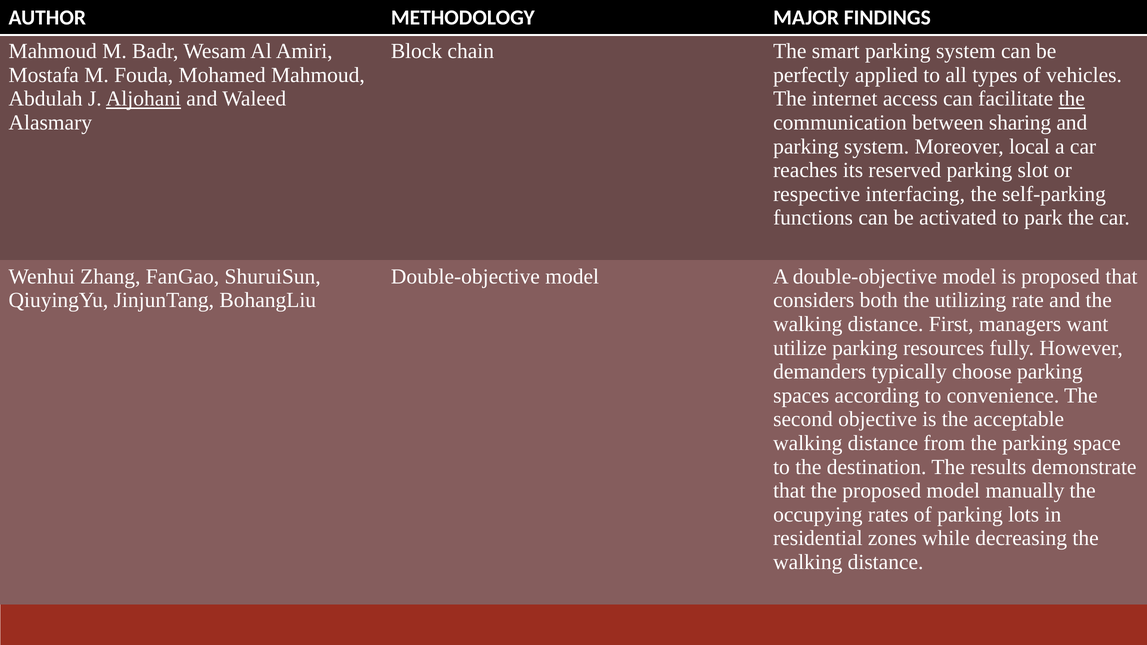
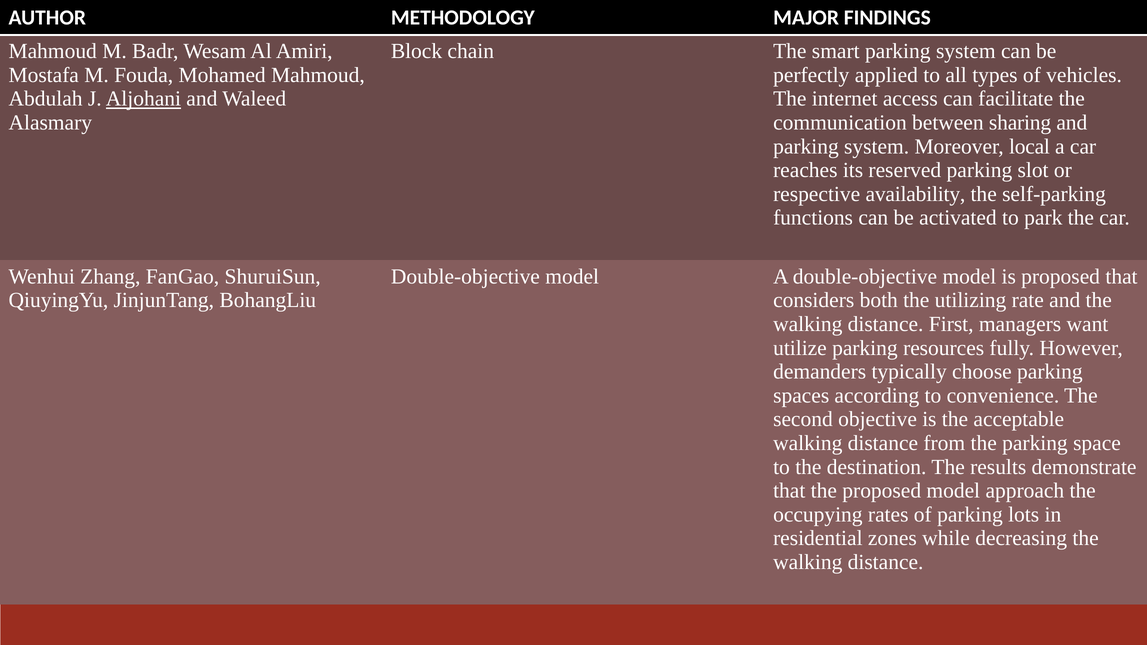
the at (1072, 99) underline: present -> none
interfacing: interfacing -> availability
manually: manually -> approach
